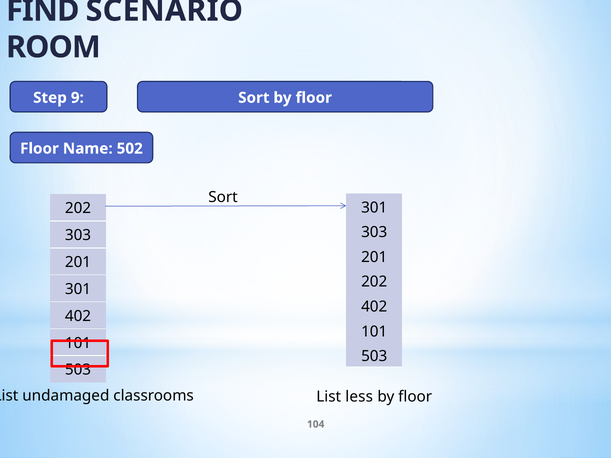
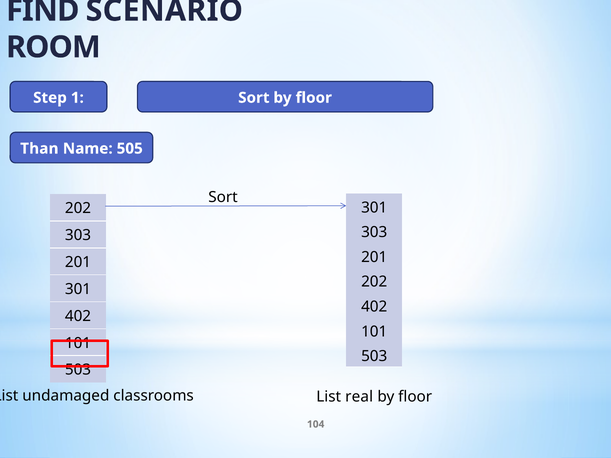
9: 9 -> 1
Floor at (39, 149): Floor -> Than
502: 502 -> 505
less: less -> real
